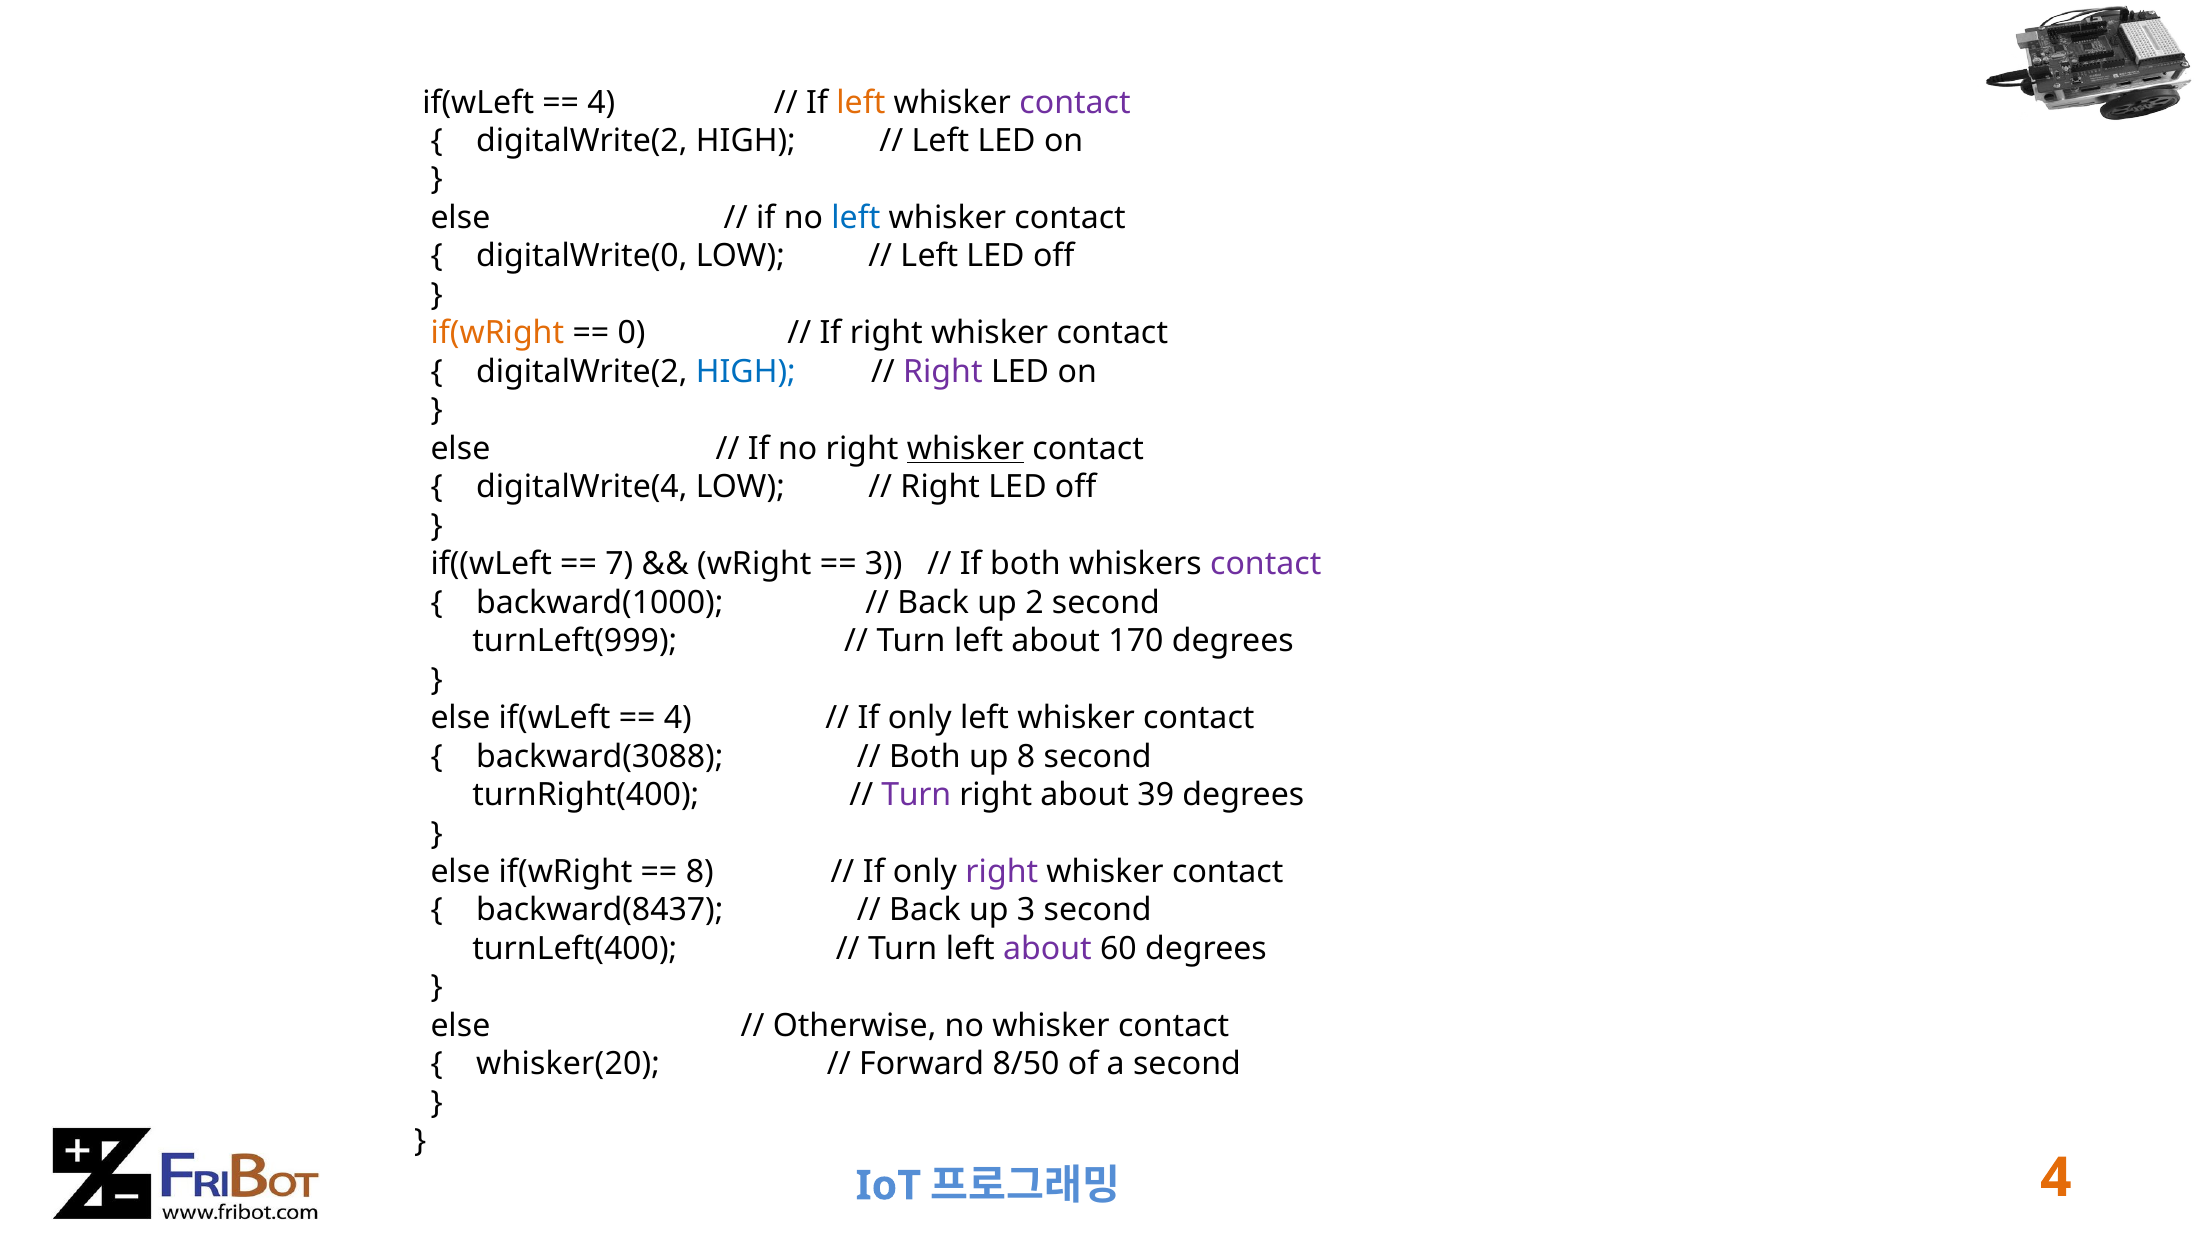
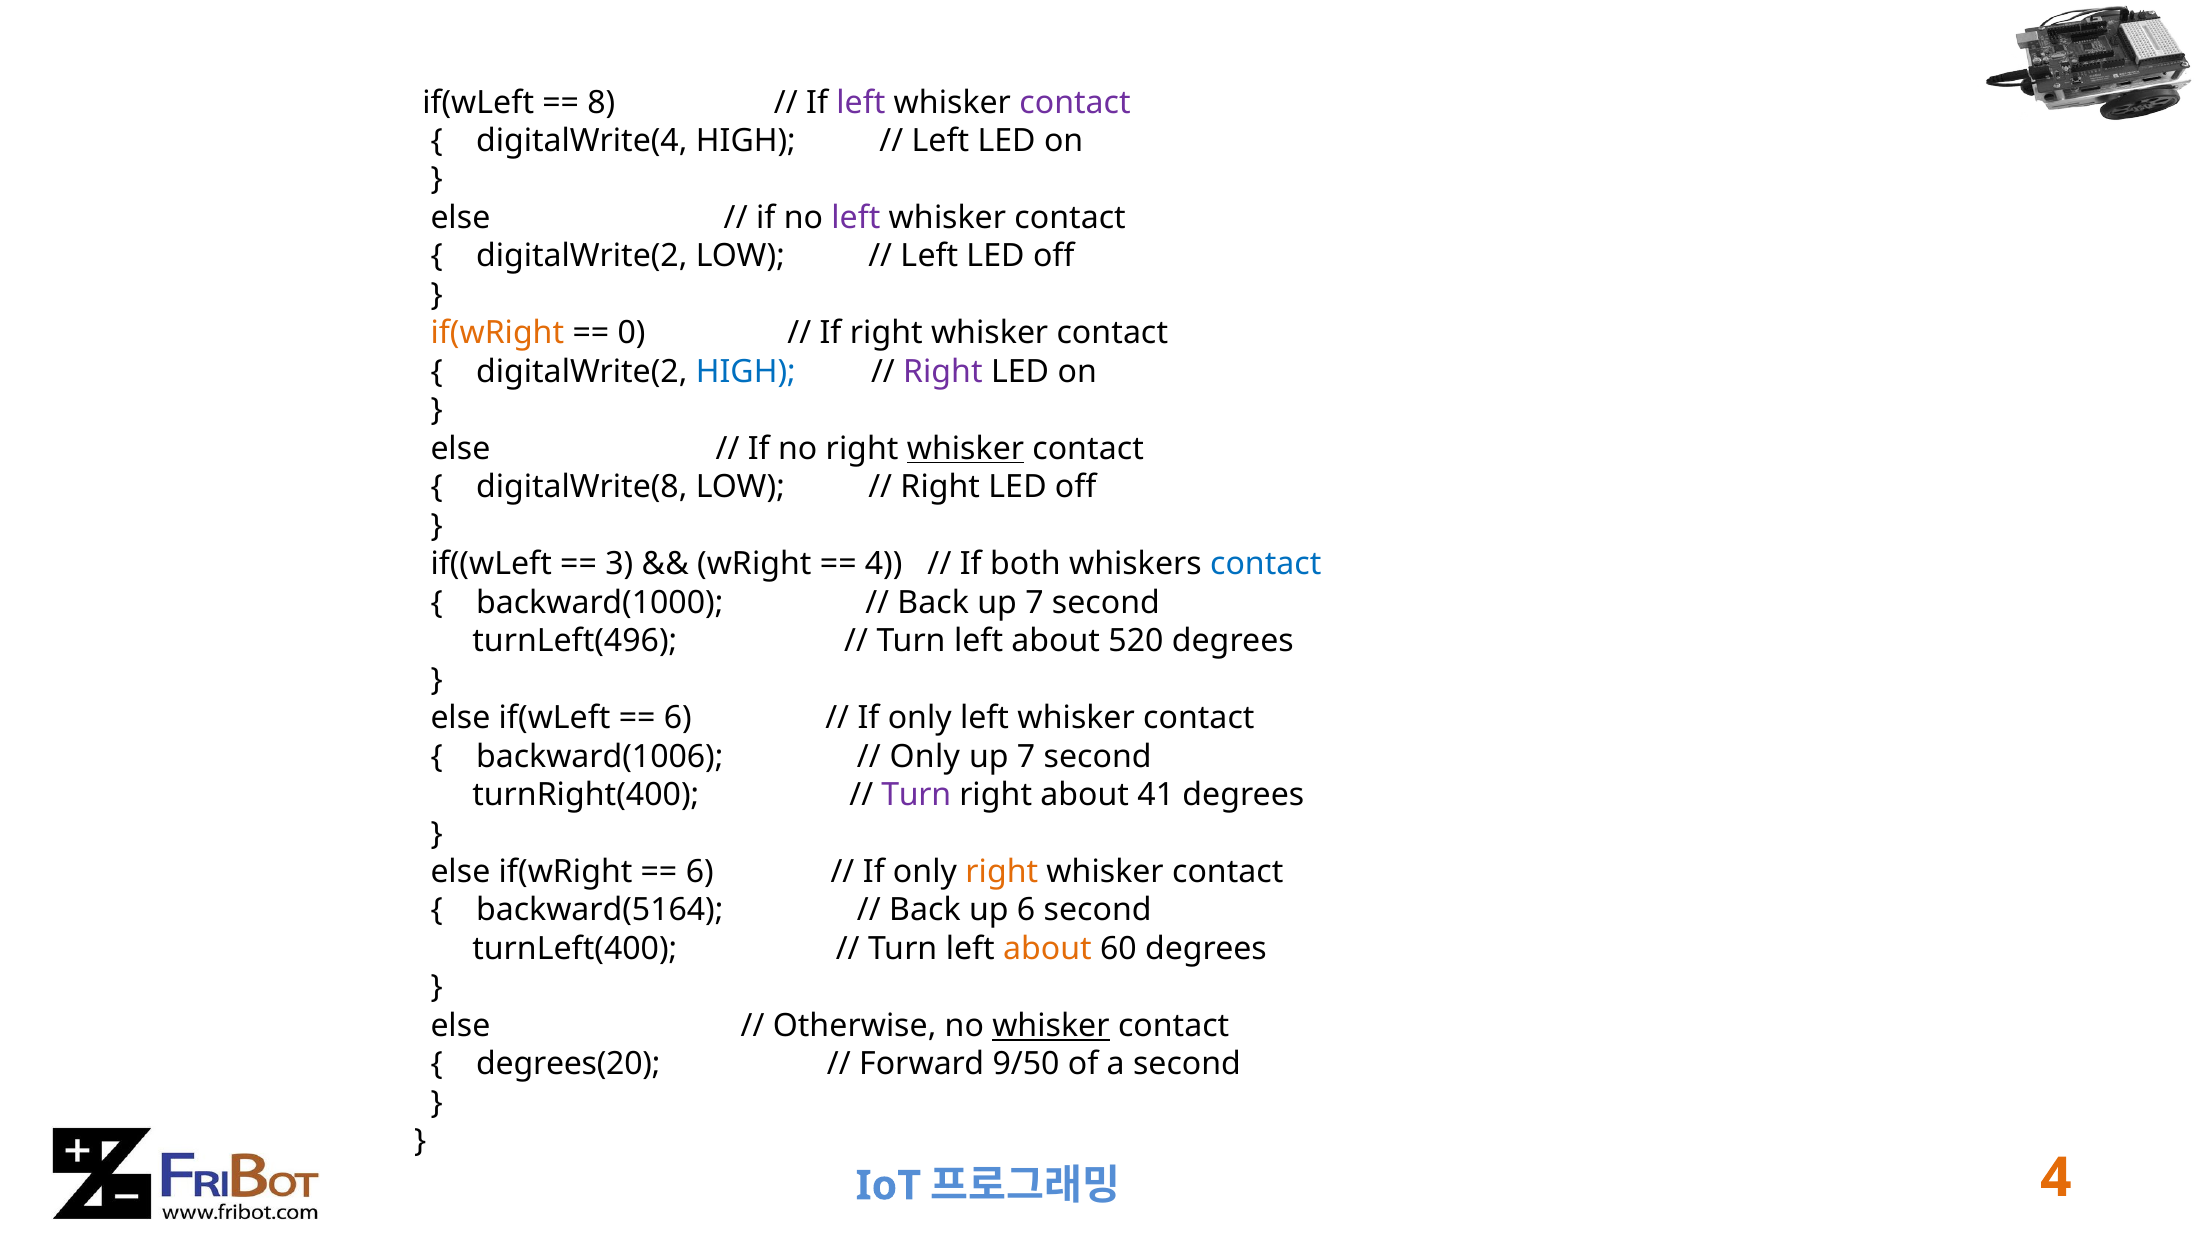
4 at (601, 102): 4 -> 8
left at (861, 102) colour: orange -> purple
digitalWrite(2 at (582, 141): digitalWrite(2 -> digitalWrite(4
left at (856, 218) colour: blue -> purple
digitalWrite(0 at (582, 256): digitalWrite(0 -> digitalWrite(2
digitalWrite(4: digitalWrite(4 -> digitalWrite(8
7: 7 -> 3
3 at (884, 564): 3 -> 4
contact at (1266, 564) colour: purple -> blue
Back up 2: 2 -> 7
turnLeft(999: turnLeft(999 -> turnLeft(496
170: 170 -> 520
4 at (678, 718): 4 -> 6
backward(3088: backward(3088 -> backward(1006
Both at (925, 757): Both -> Only
8 at (1026, 757): 8 -> 7
39: 39 -> 41
8 at (700, 872): 8 -> 6
right at (1002, 872) colour: purple -> orange
backward(8437: backward(8437 -> backward(5164
up 3: 3 -> 6
about at (1047, 949) colour: purple -> orange
whisker at (1051, 1026) underline: none -> present
whisker(20: whisker(20 -> degrees(20
8/50: 8/50 -> 9/50
